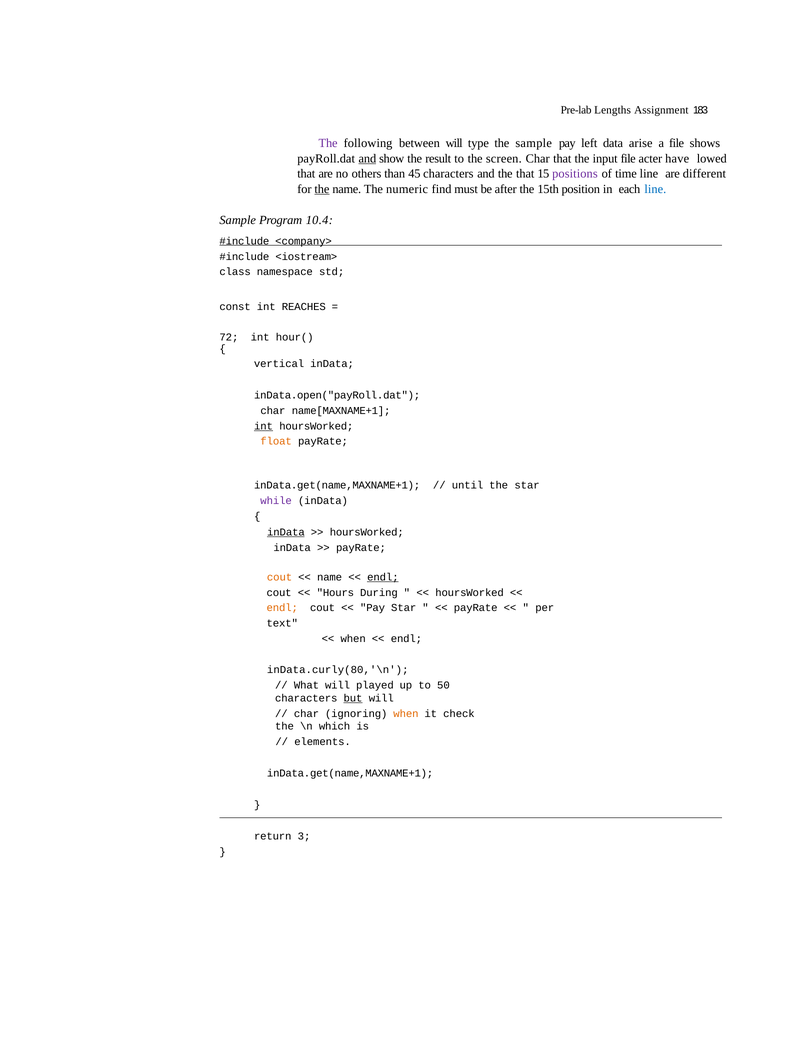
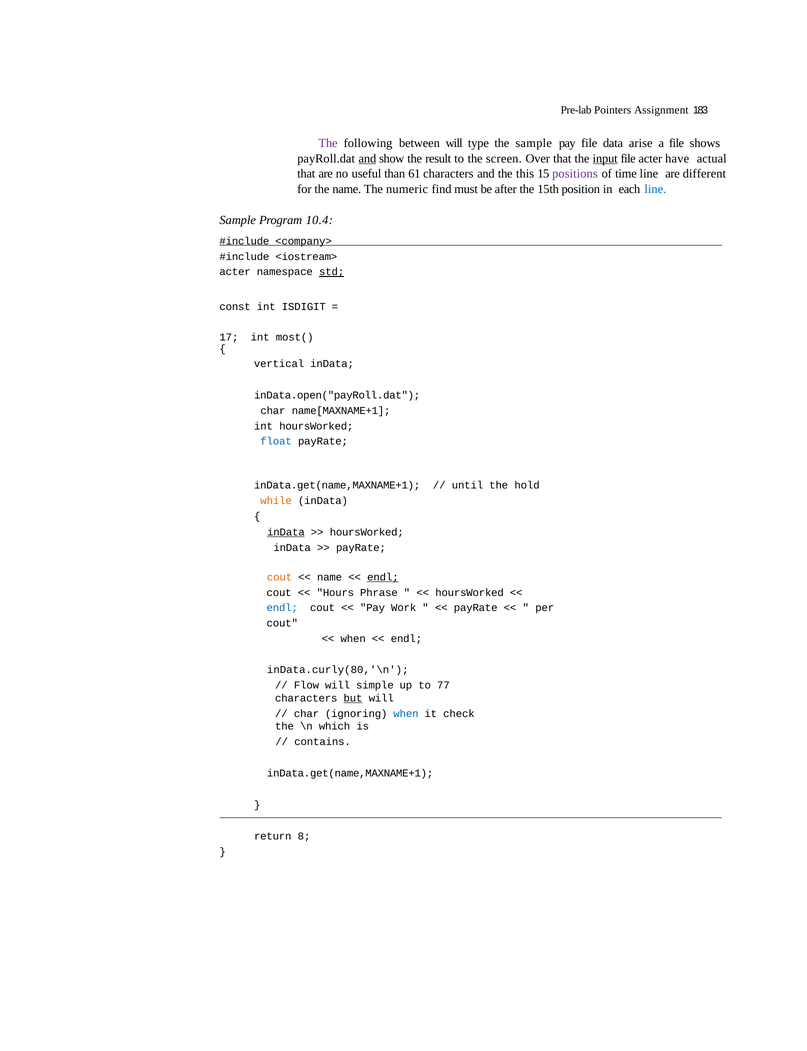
Lengths: Lengths -> Pointers
pay left: left -> file
screen Char: Char -> Over
input underline: none -> present
lowed: lowed -> actual
others: others -> useful
45: 45 -> 61
the that: that -> this
the at (322, 189) underline: present -> none
class at (235, 272): class -> acter
std underline: none -> present
REACHES: REACHES -> ISDIGIT
72: 72 -> 17
hour(: hour( -> most(
int at (264, 426) underline: present -> none
float colour: orange -> blue
the star: star -> hold
while colour: purple -> orange
During: During -> Phrase
endl at (282, 608) colour: orange -> blue
Pay Star: Star -> Work
text at (282, 623): text -> cout
What: What -> Flow
played: played -> simple
50: 50 -> 77
when at (406, 714) colour: orange -> blue
elements: elements -> contains
3: 3 -> 8
